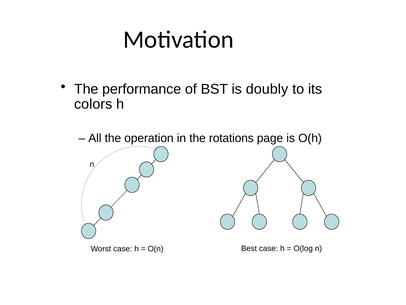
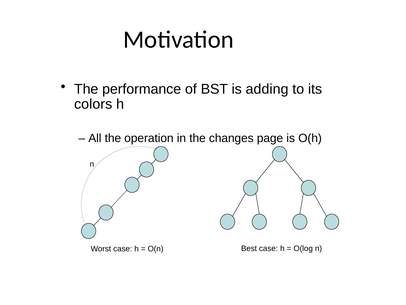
doubly: doubly -> adding
rotations: rotations -> changes
